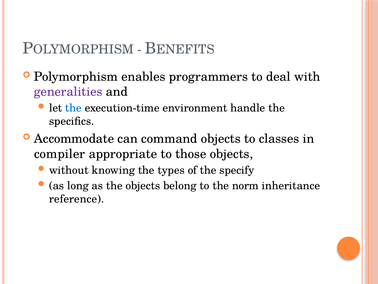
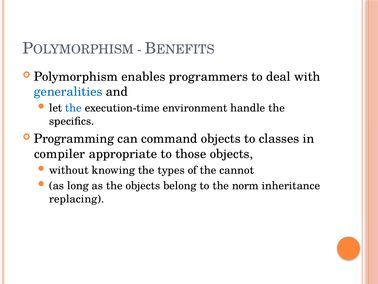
generalities colour: purple -> blue
Accommodate: Accommodate -> Programming
specify: specify -> cannot
reference: reference -> replacing
